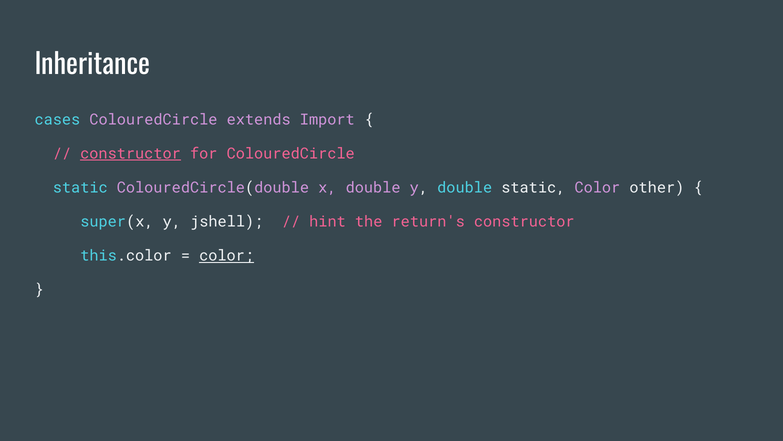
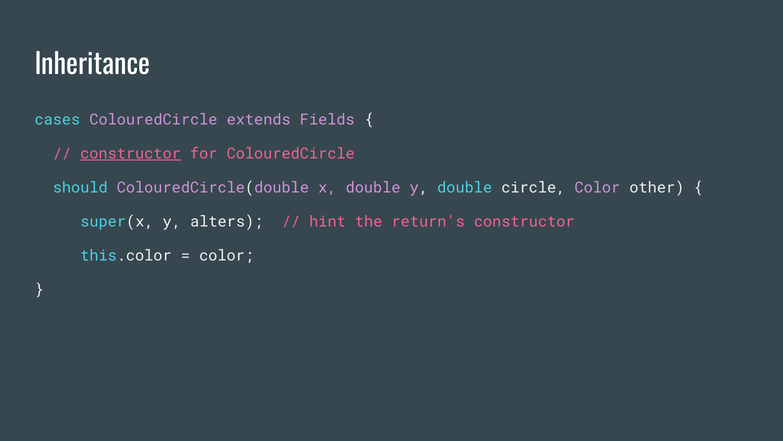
Import: Import -> Fields
static at (80, 187): static -> should
double static: static -> circle
jshell: jshell -> alters
color at (227, 256) underline: present -> none
